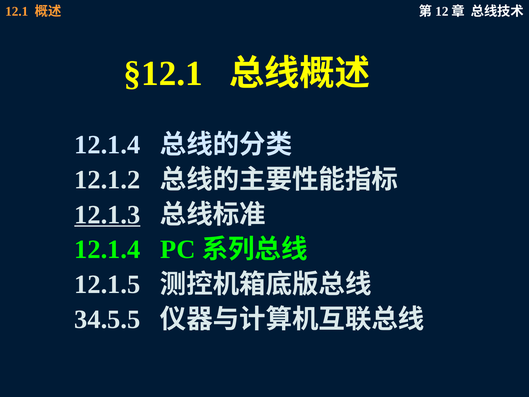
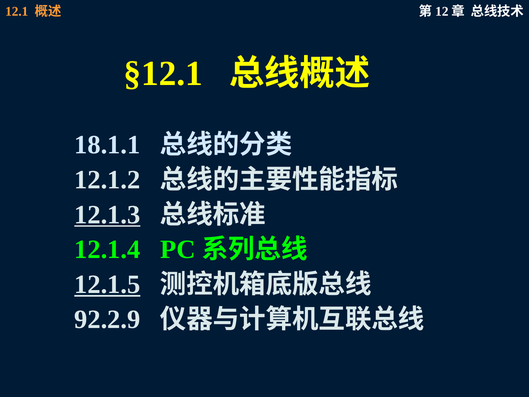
12.1.4 at (107, 145): 12.1.4 -> 18.1.1
12.1.5 underline: none -> present
34.5.5: 34.5.5 -> 92.2.9
